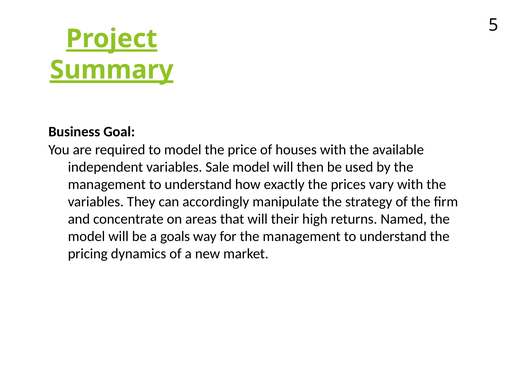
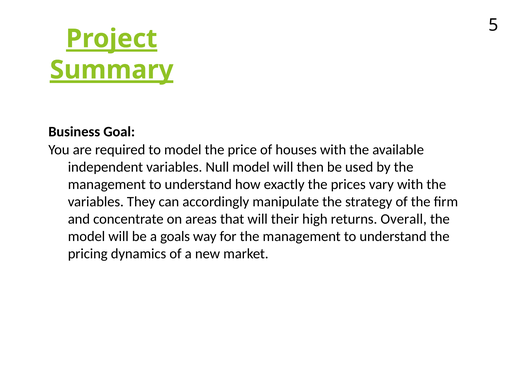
Sale: Sale -> Null
Named: Named -> Overall
